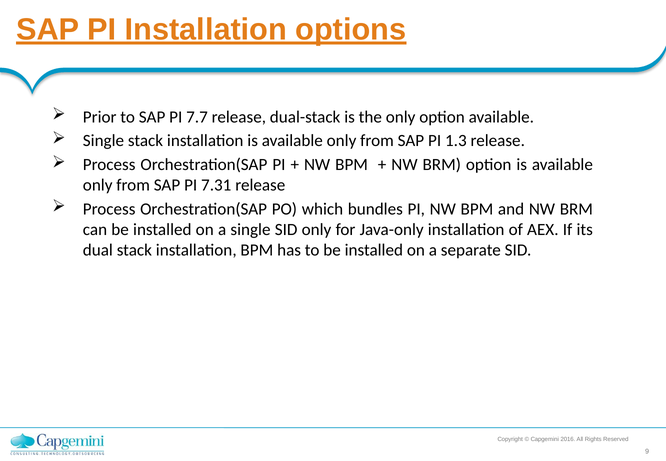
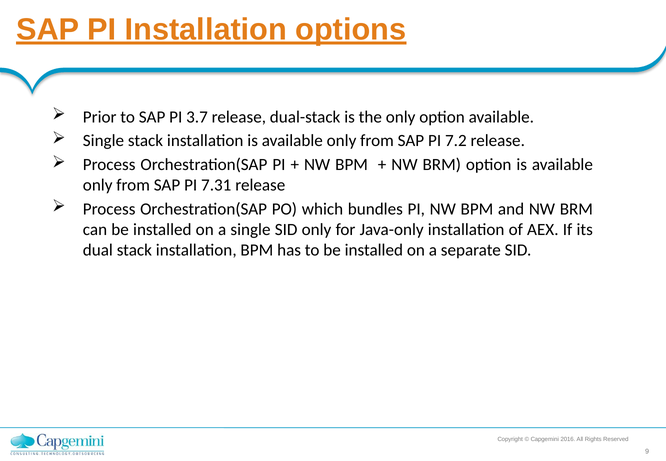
7.7: 7.7 -> 3.7
1.3: 1.3 -> 7.2
